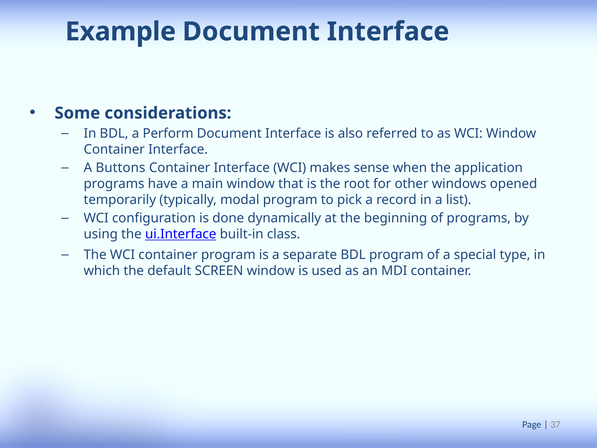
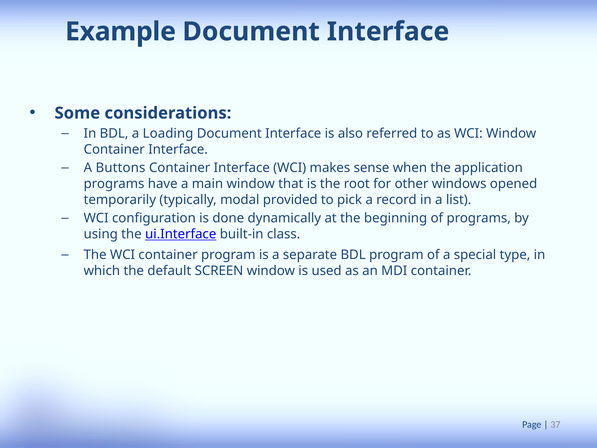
Perform: Perform -> Loading
modal program: program -> provided
